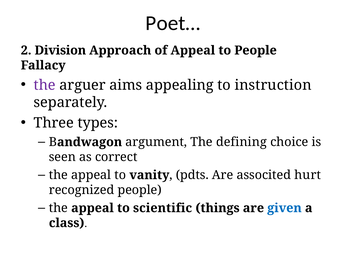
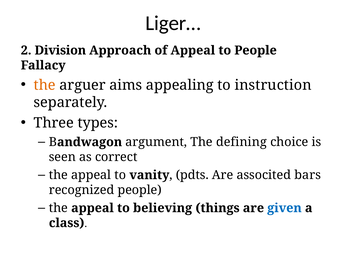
Poet…: Poet… -> Liger…
the at (45, 85) colour: purple -> orange
hurt: hurt -> bars
scientific: scientific -> believing
